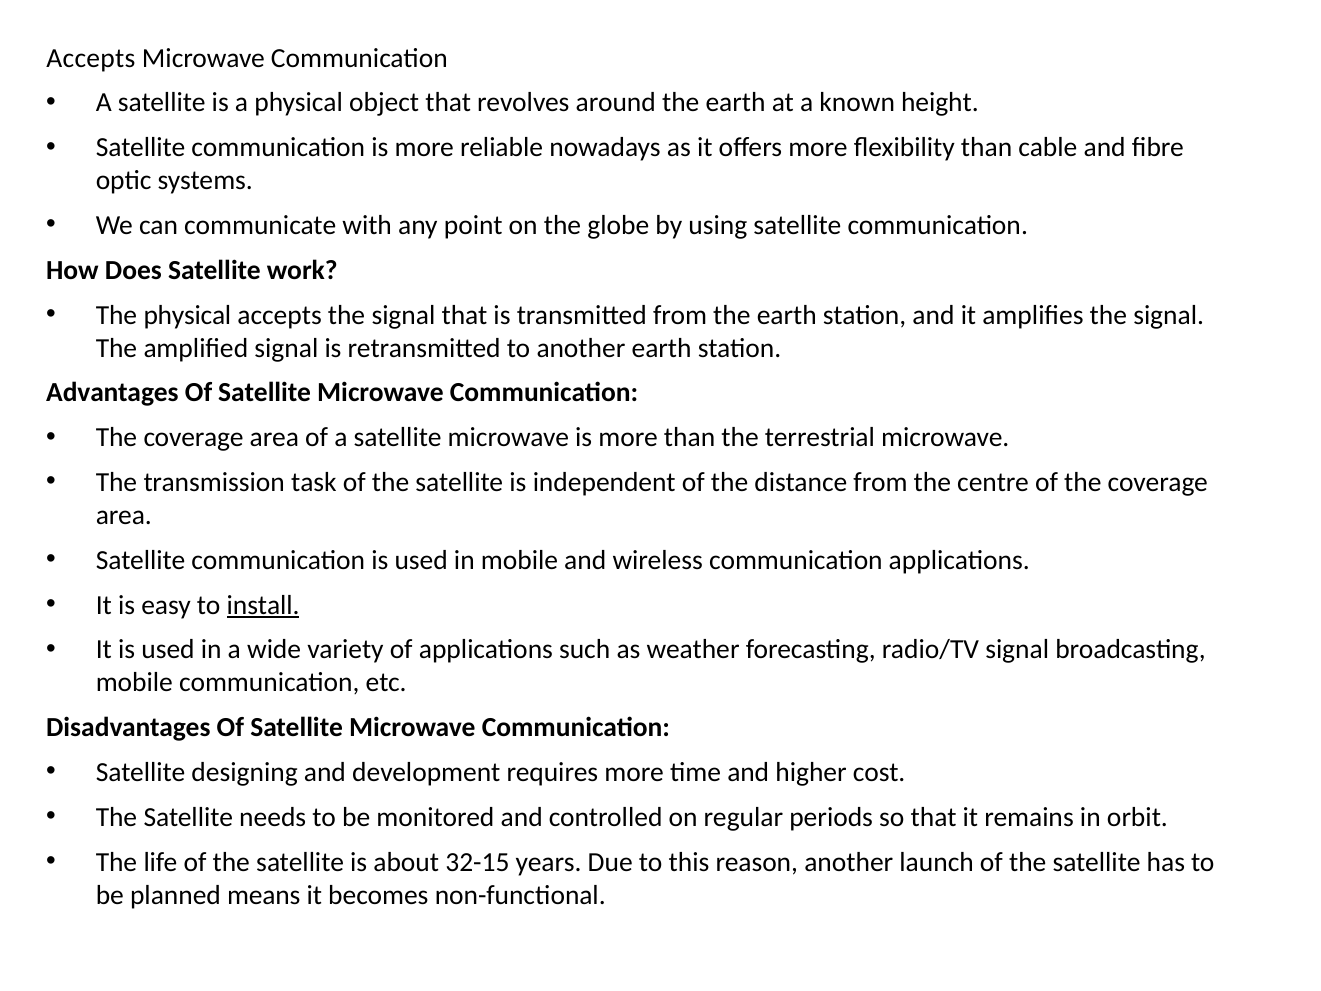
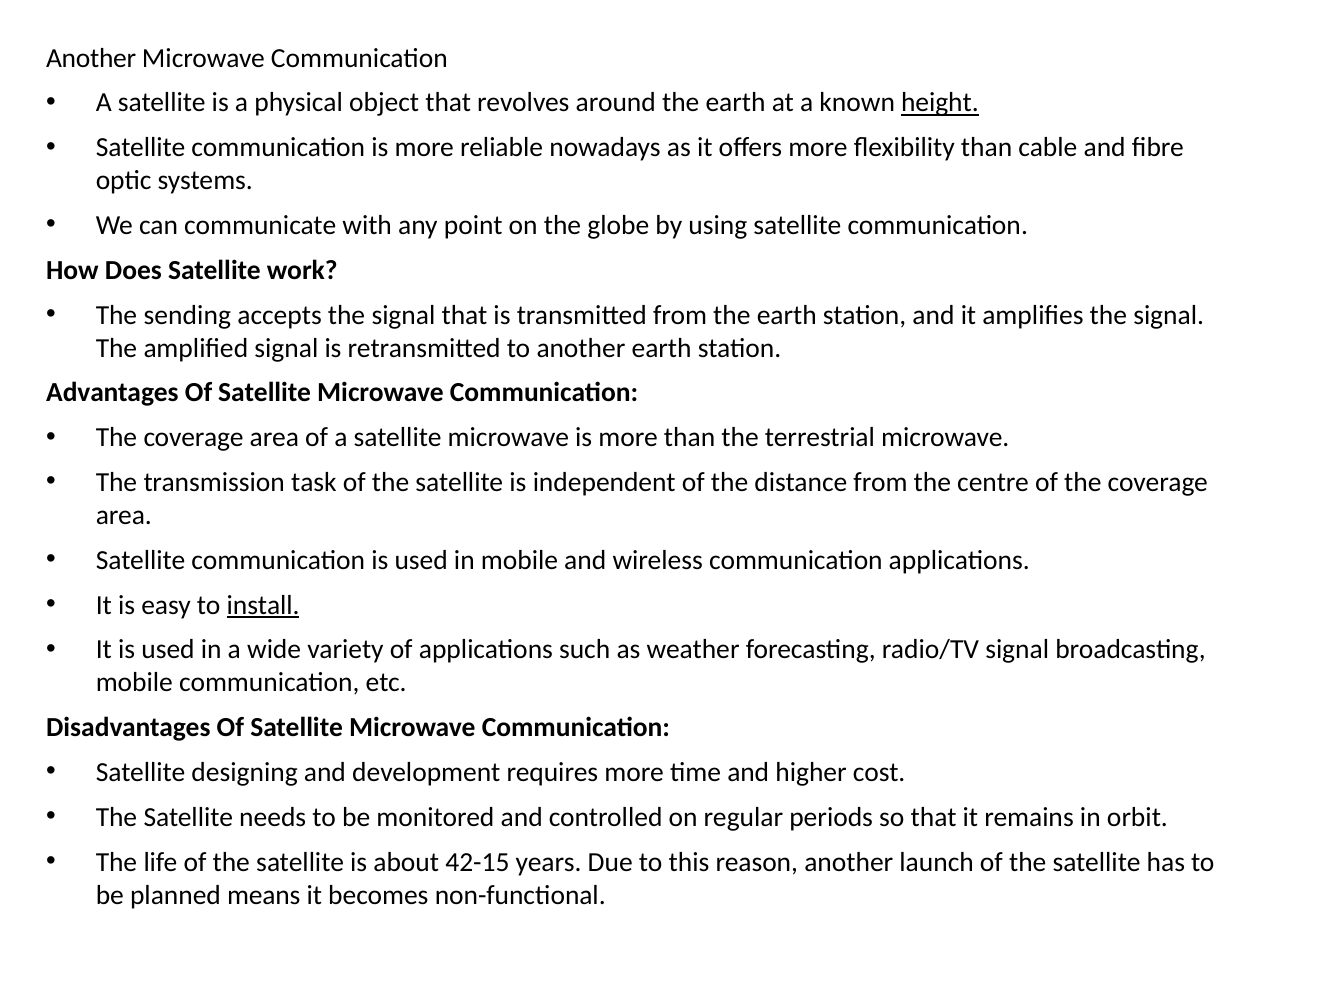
Accepts at (91, 58): Accepts -> Another
height underline: none -> present
The physical: physical -> sending
32-15: 32-15 -> 42-15
